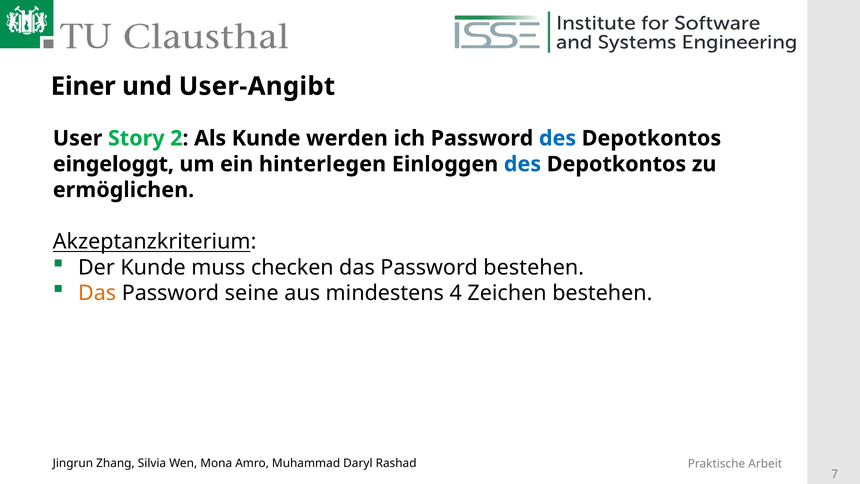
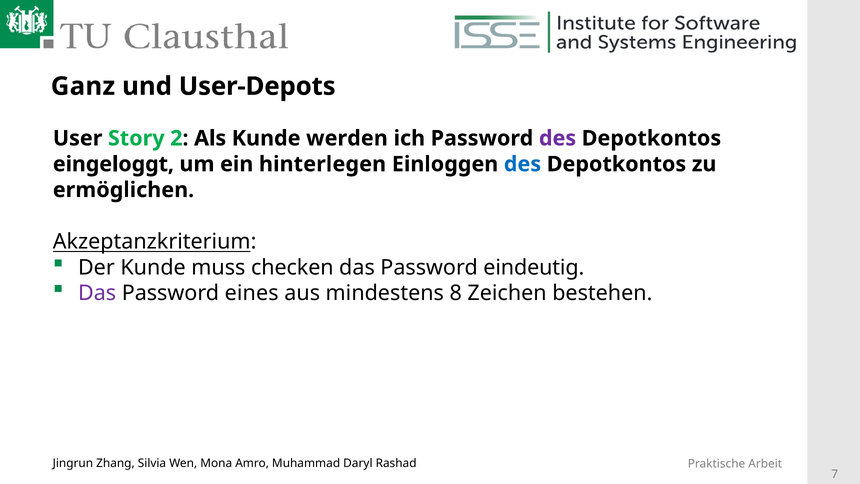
Einer: Einer -> Ganz
User-Angibt: User-Angibt -> User-Depots
des at (558, 138) colour: blue -> purple
Password bestehen: bestehen -> eindeutig
Das at (97, 293) colour: orange -> purple
seine: seine -> eines
4: 4 -> 8
